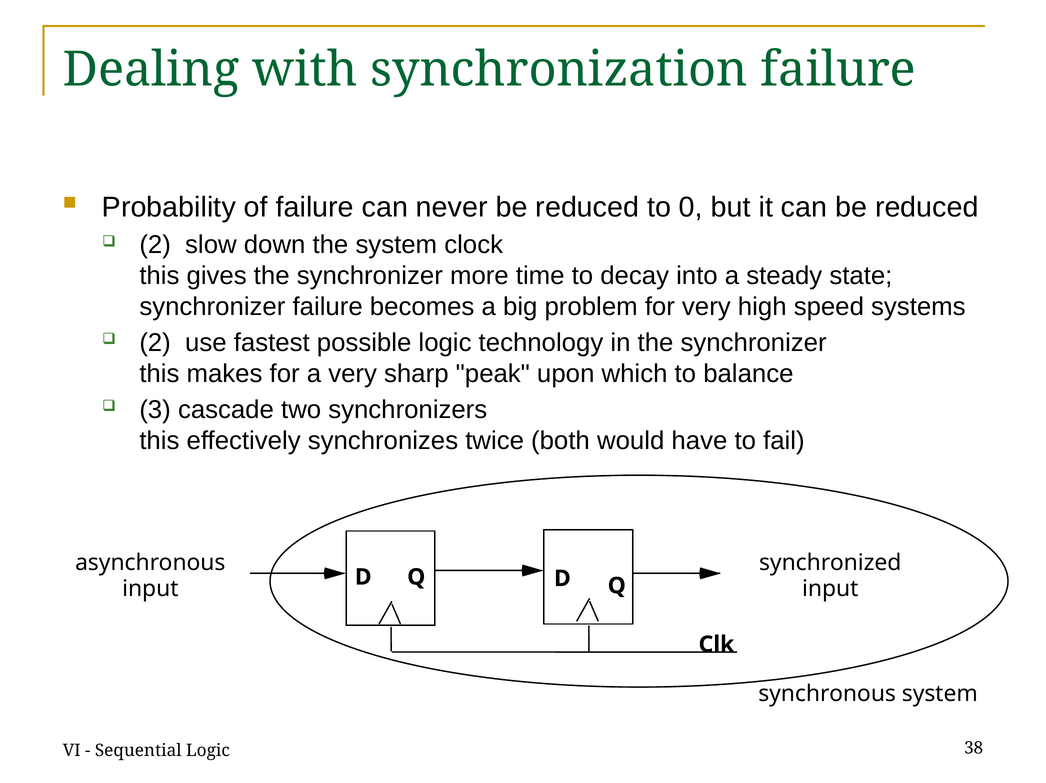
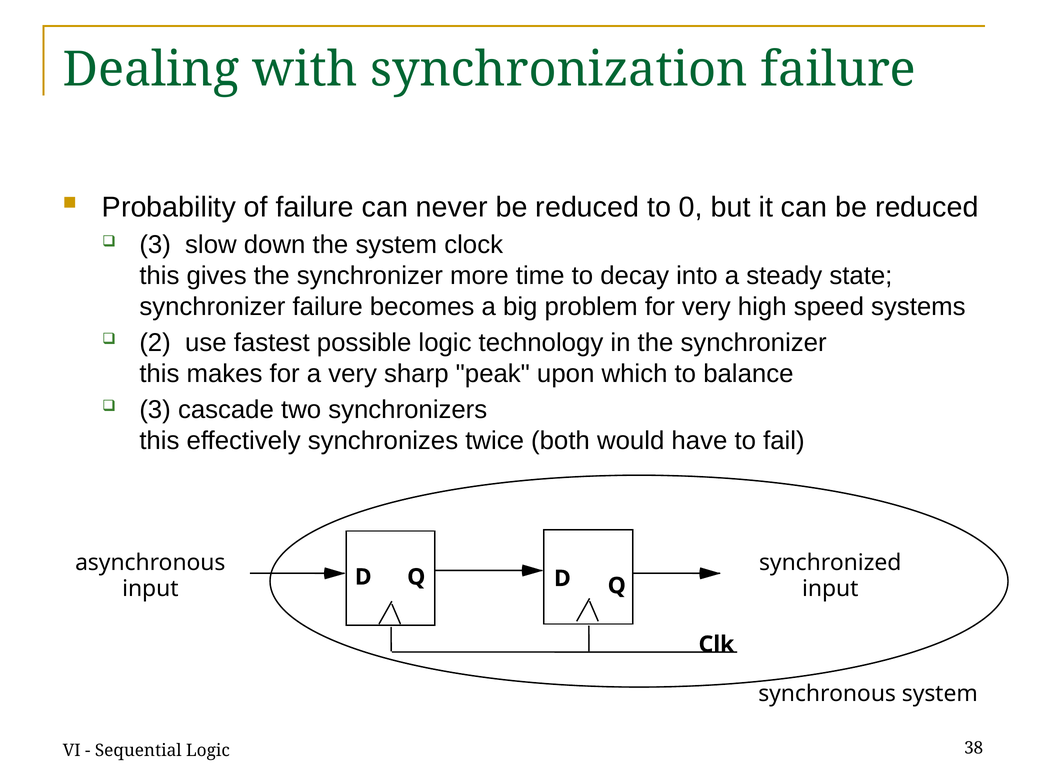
2 at (155, 245): 2 -> 3
